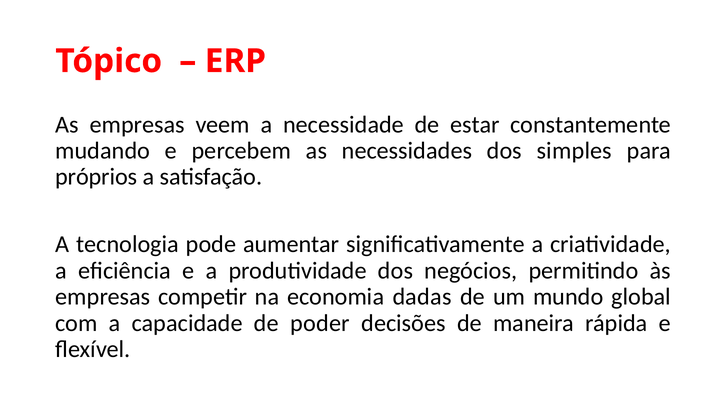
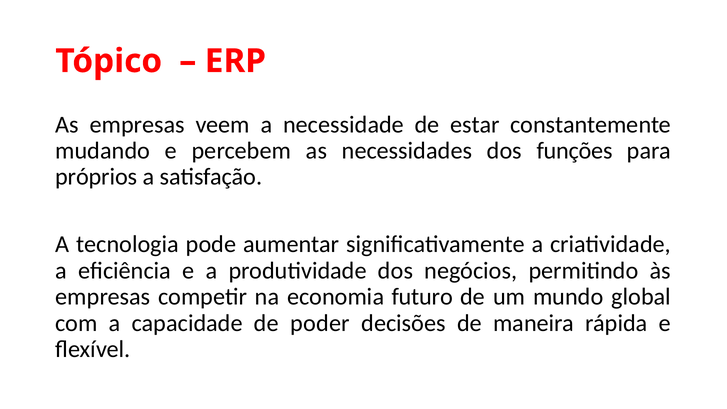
simples: simples -> funções
dadas: dadas -> futuro
